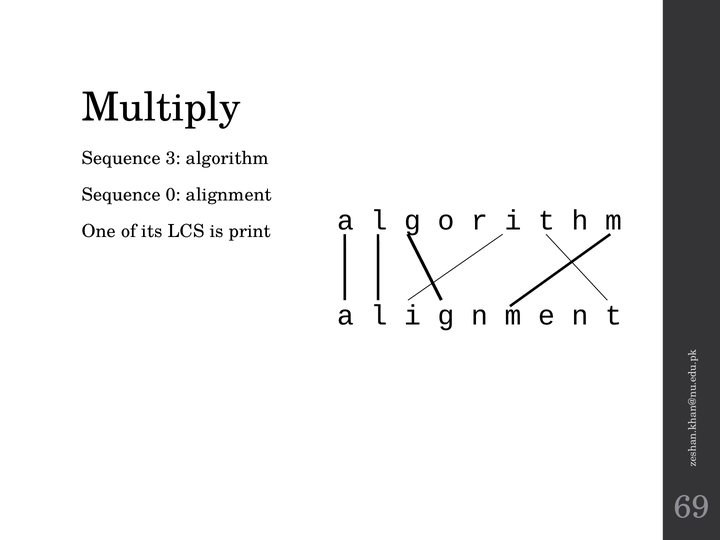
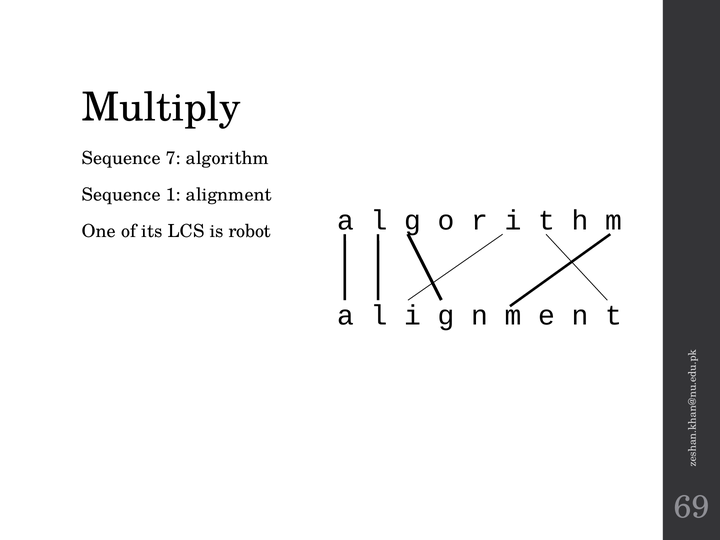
3: 3 -> 7
0: 0 -> 1
print: print -> robot
